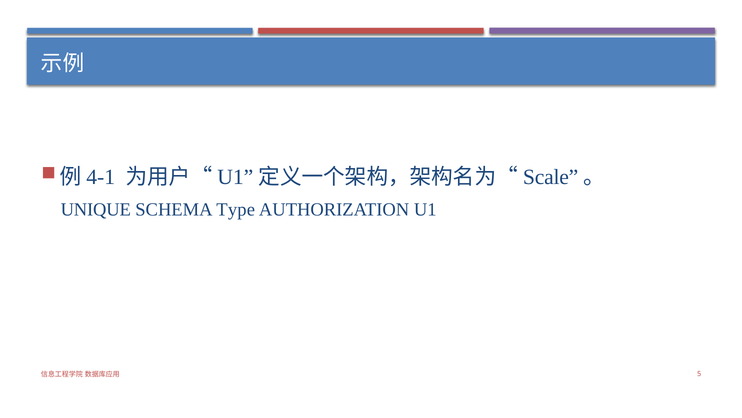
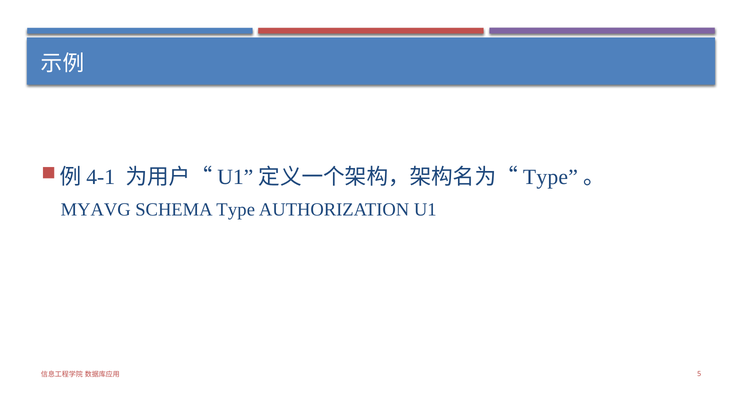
Scale at (551, 177): Scale -> Type
UNIQUE: UNIQUE -> MYAVG
